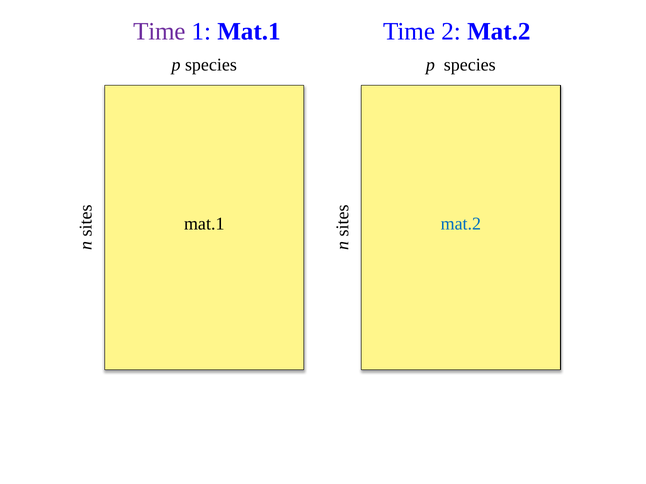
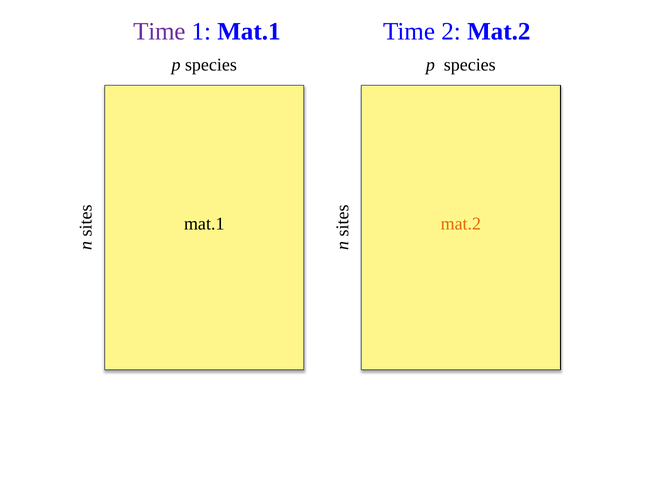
mat.2 at (461, 224) colour: blue -> orange
